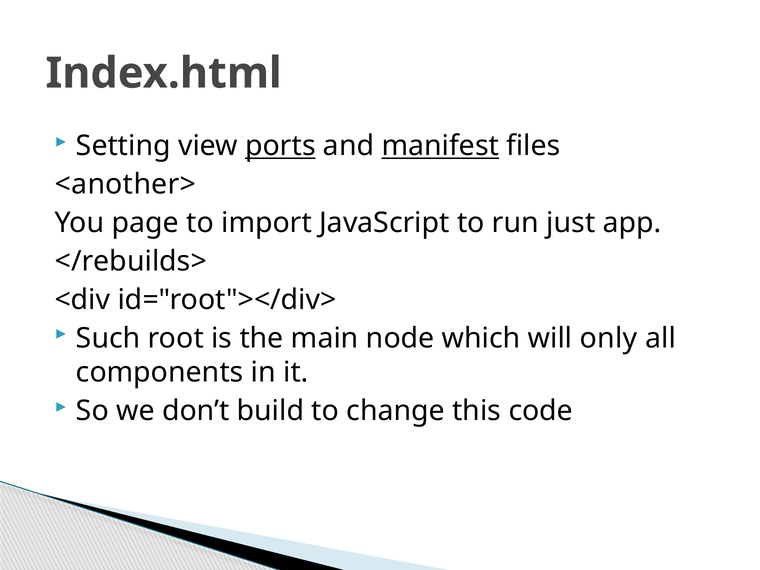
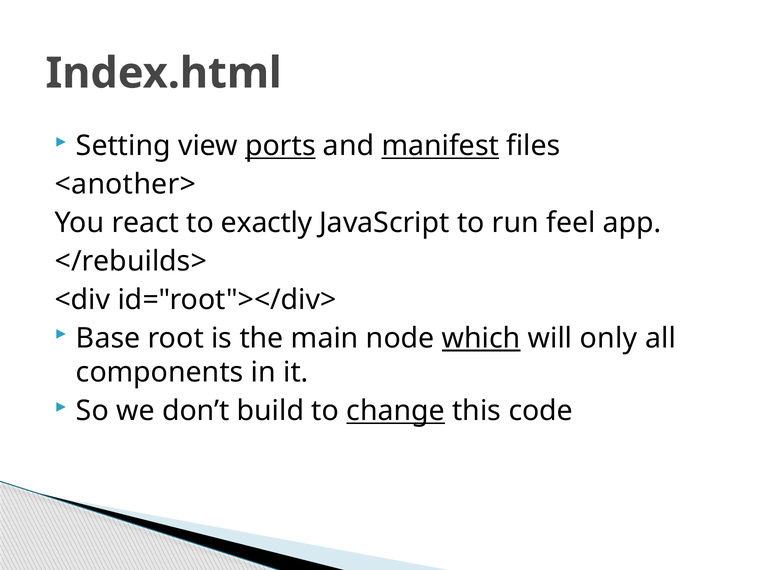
page: page -> react
import: import -> exactly
just: just -> feel
Such: Such -> Base
which underline: none -> present
change underline: none -> present
